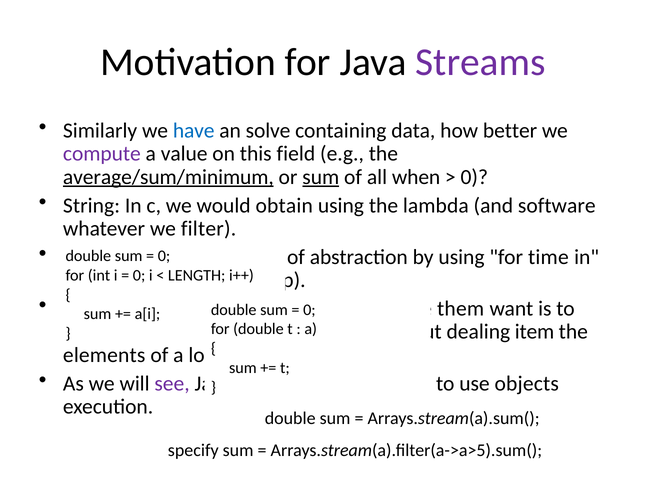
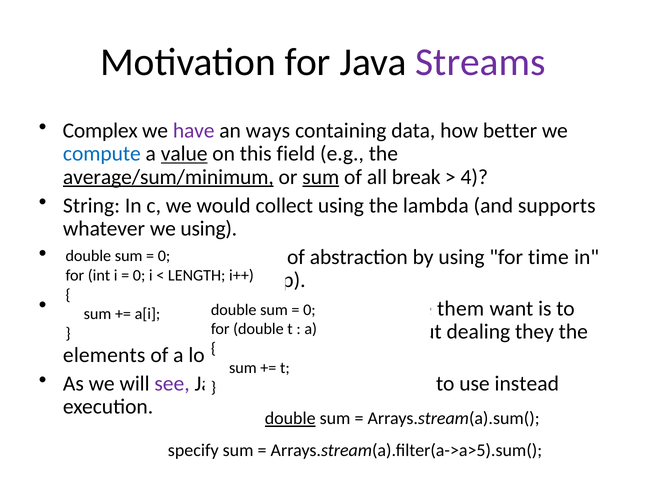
Similarly: Similarly -> Complex
have colour: blue -> purple
solve: solve -> ways
compute at (102, 154) colour: purple -> blue
value underline: none -> present
when: when -> break
0 at (474, 177): 0 -> 4
obtain: obtain -> collect
software: software -> supports
we filter: filter -> using
item: item -> they
objects: objects -> instead
double at (290, 419) underline: none -> present
